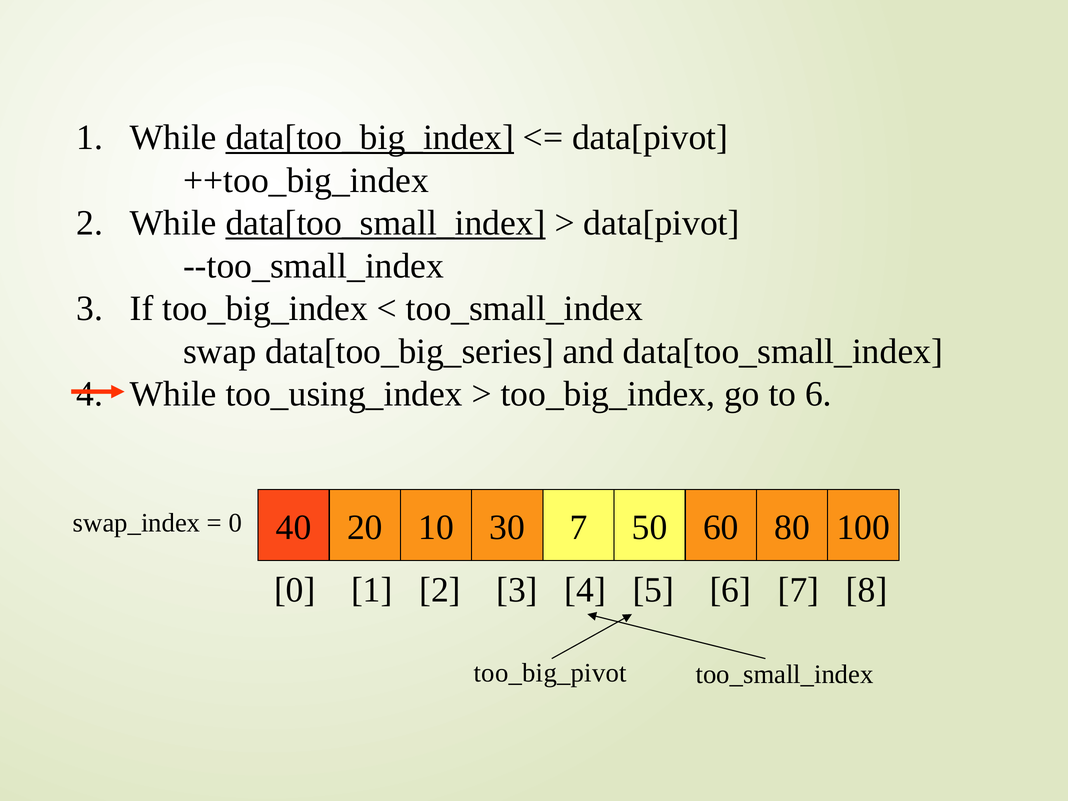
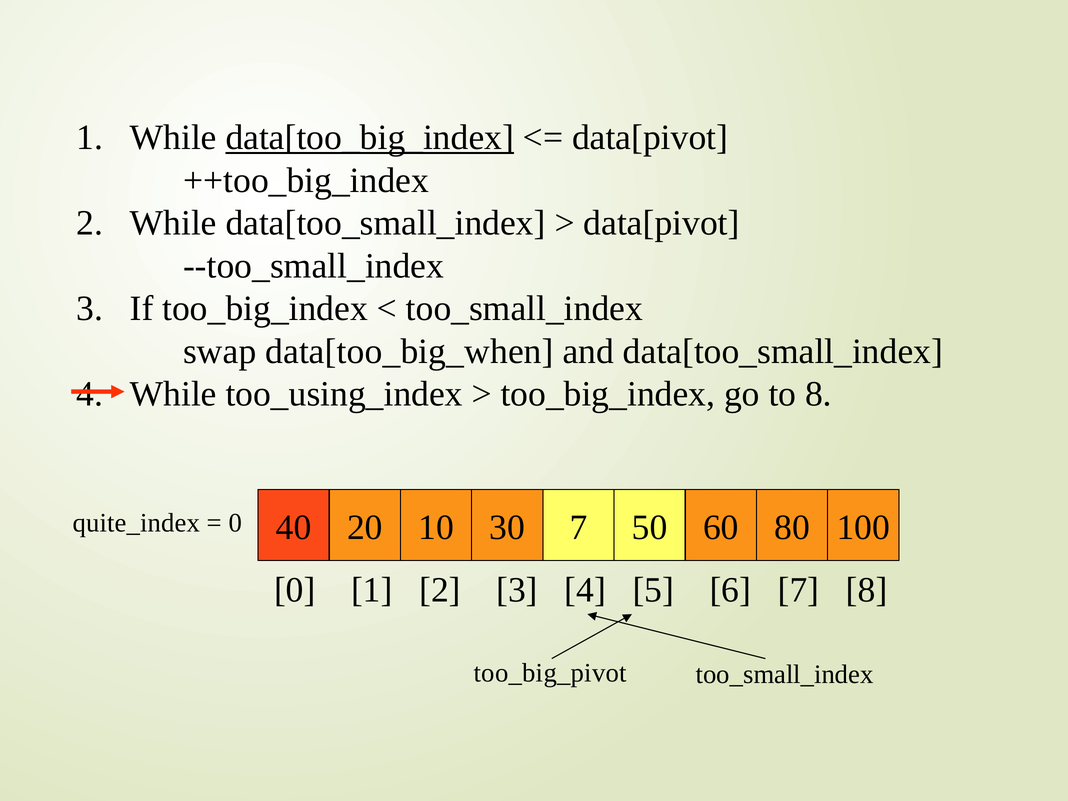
data[too_small_index at (386, 223) underline: present -> none
data[too_big_series: data[too_big_series -> data[too_big_when
to 6: 6 -> 8
swap_index: swap_index -> quite_index
